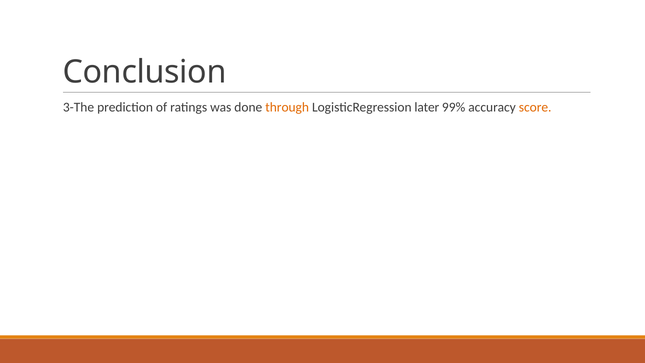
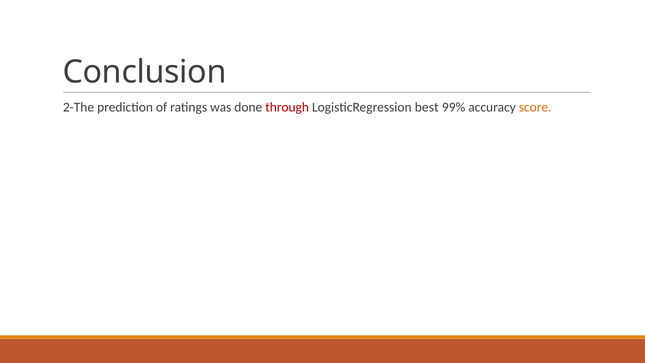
3-The: 3-The -> 2-The
through colour: orange -> red
later: later -> best
